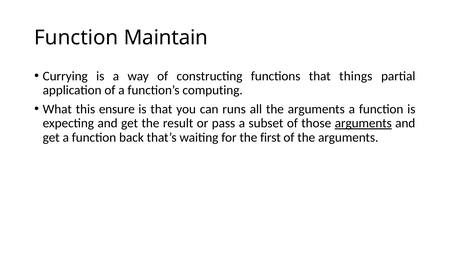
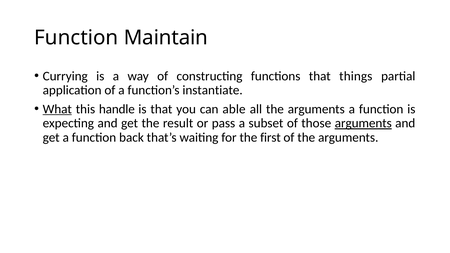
computing: computing -> instantiate
What underline: none -> present
ensure: ensure -> handle
runs: runs -> able
